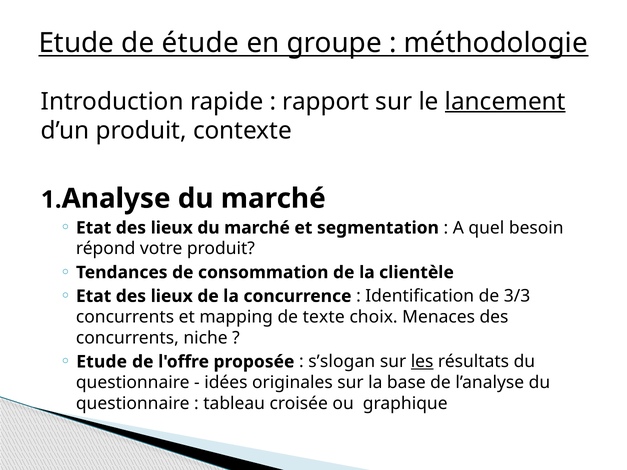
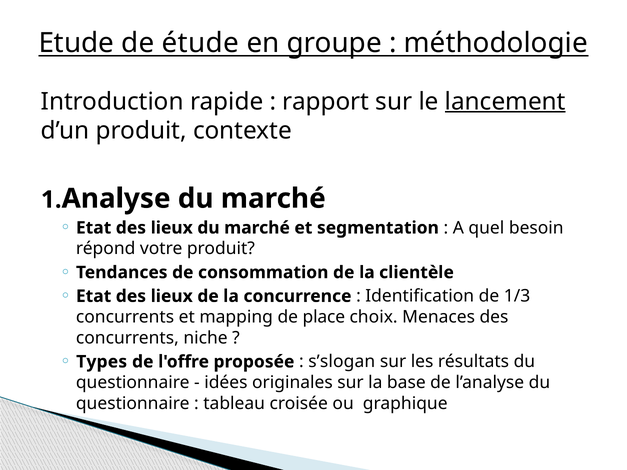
3/3: 3/3 -> 1/3
texte: texte -> place
Etude at (102, 362): Etude -> Types
les underline: present -> none
